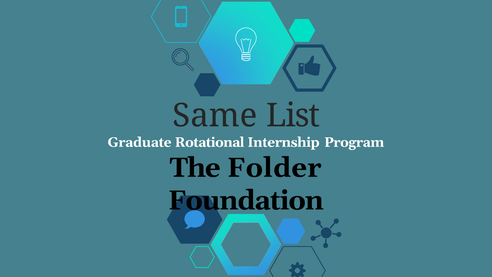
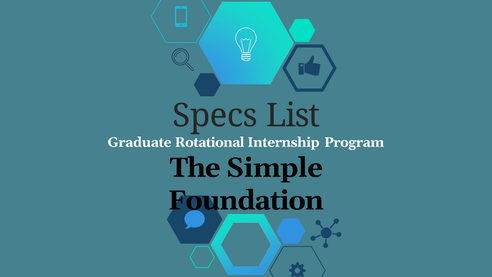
Same: Same -> Specs
Folder: Folder -> Simple
